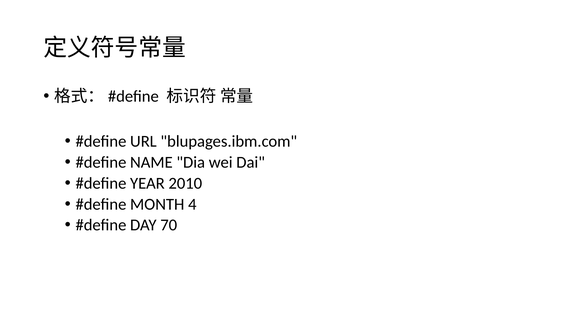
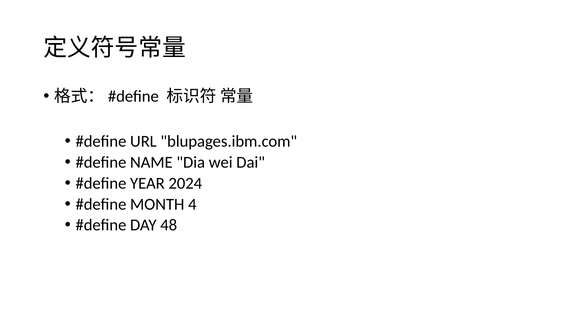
2010: 2010 -> 2024
70: 70 -> 48
